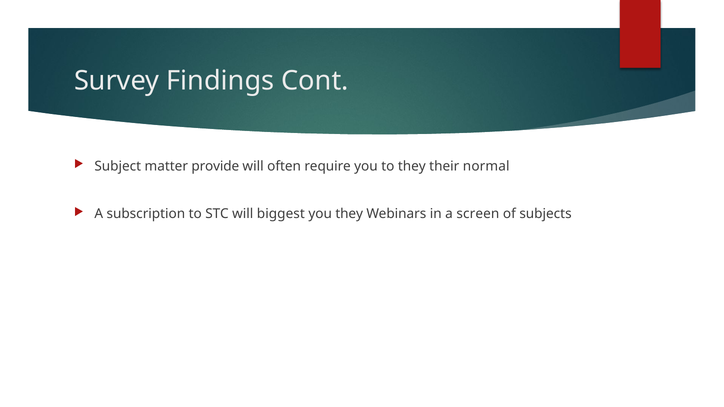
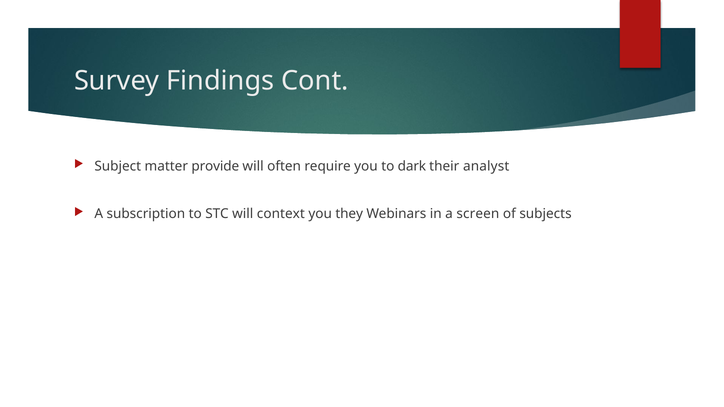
to they: they -> dark
normal: normal -> analyst
biggest: biggest -> context
